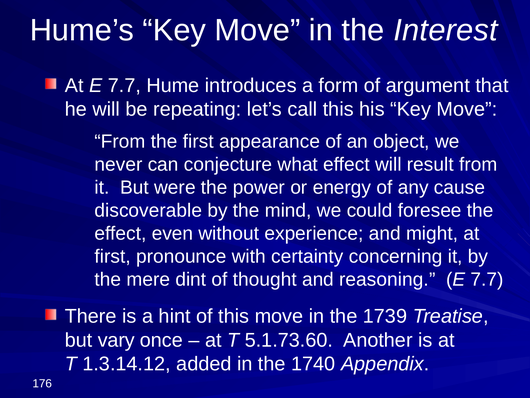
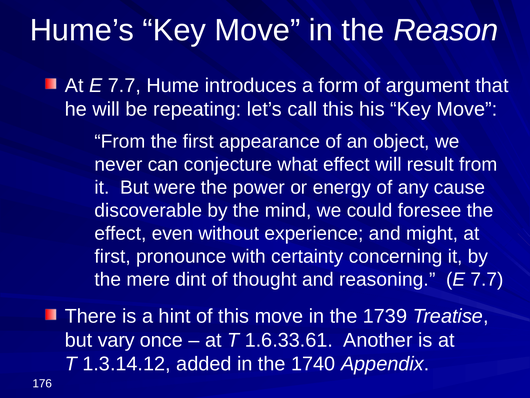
Interest: Interest -> Reason
5.1.73.60: 5.1.73.60 -> 1.6.33.61
